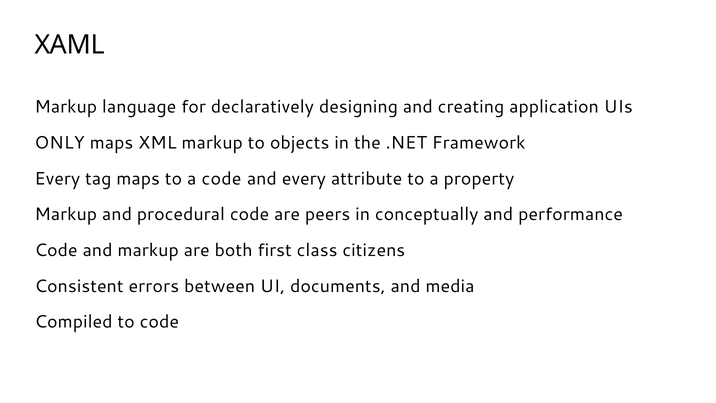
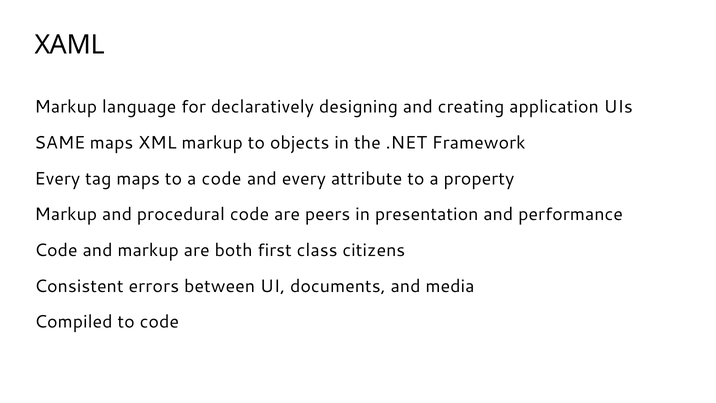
ONLY: ONLY -> SAME
conceptually: conceptually -> presentation
